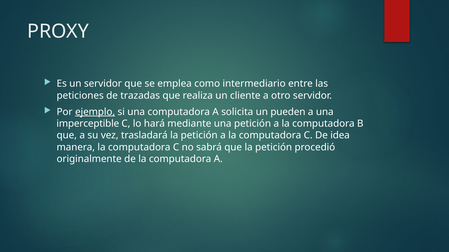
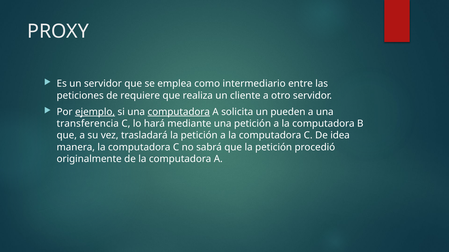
trazadas: trazadas -> requiere
computadora at (179, 112) underline: none -> present
imperceptible: imperceptible -> transferencia
